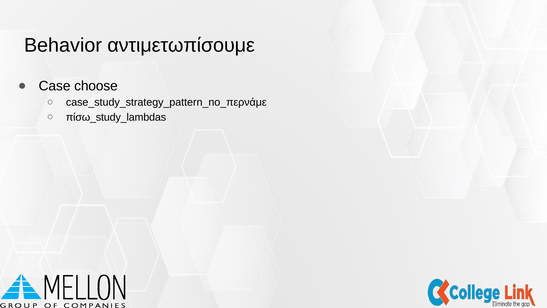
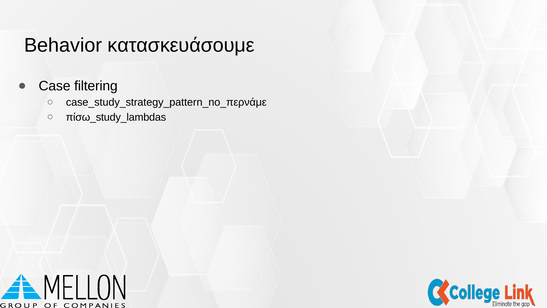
αντιμετωπίσουμε: αντιμετωπίσουμε -> κατασκευάσουμε
choose: choose -> filtering
